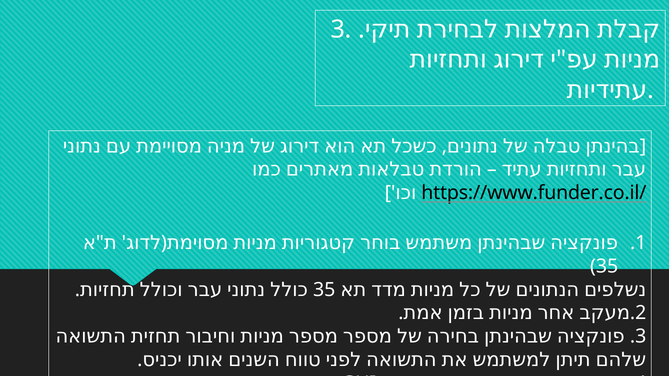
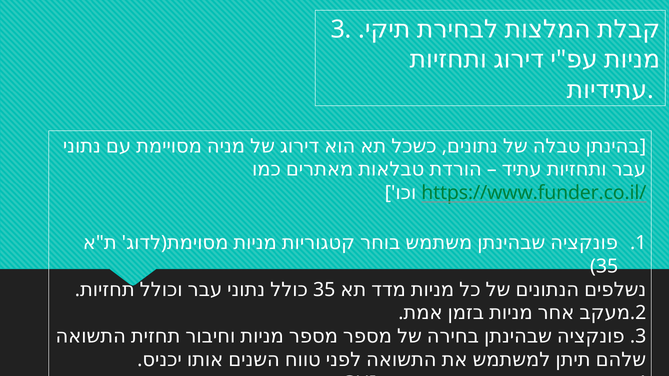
https://www.funder.co.il/ colour: black -> green
